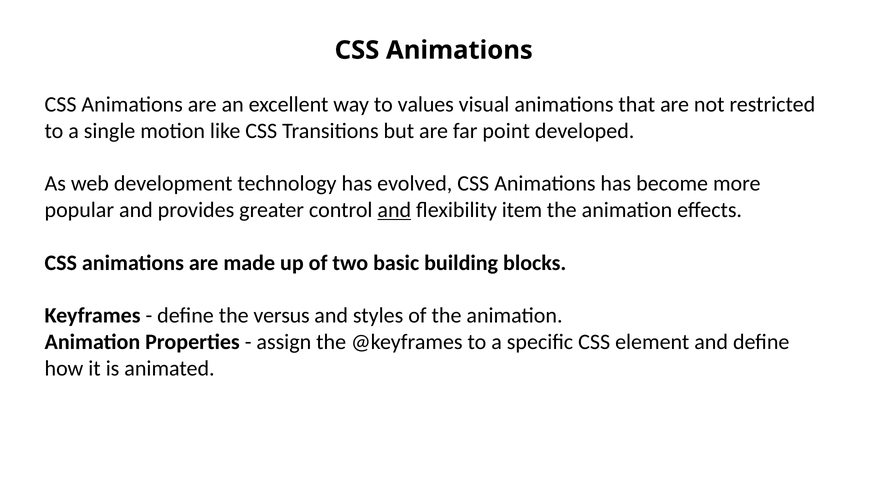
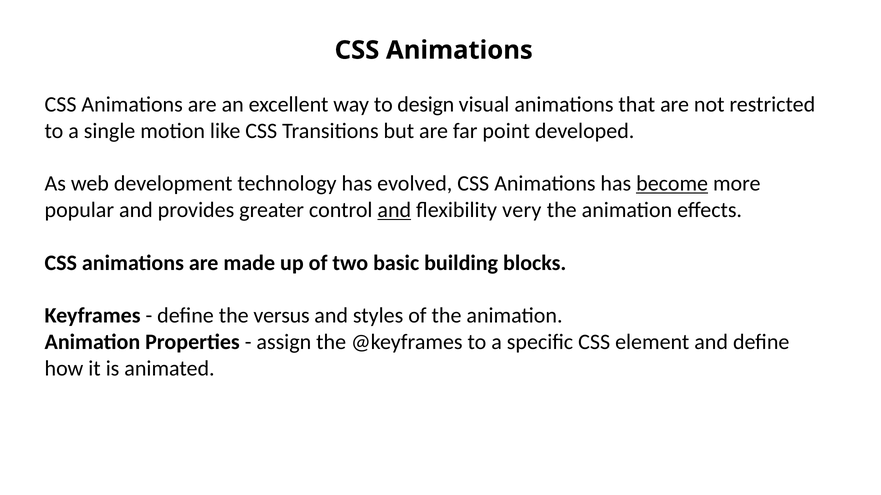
values: values -> design
become underline: none -> present
item: item -> very
